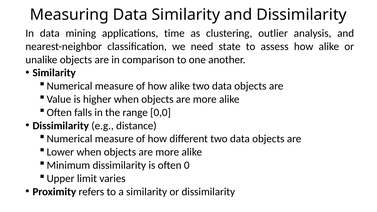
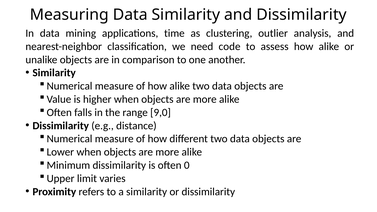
state: state -> code
0,0: 0,0 -> 9,0
